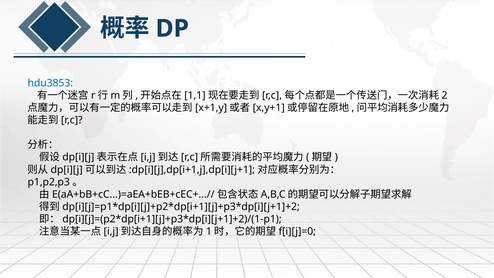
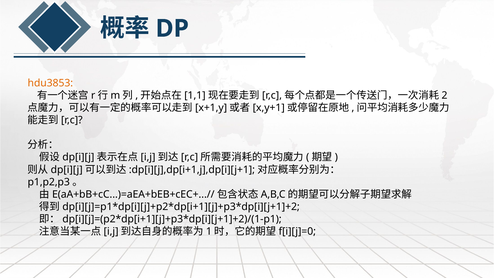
hdu3853 colour: blue -> orange
